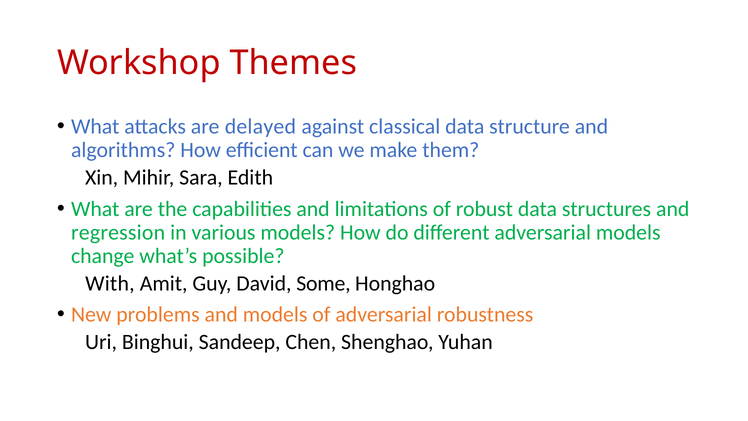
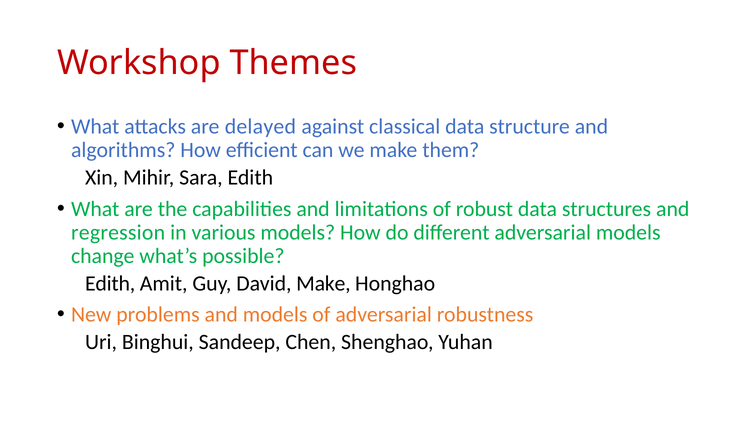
With at (110, 283): With -> Edith
David Some: Some -> Make
